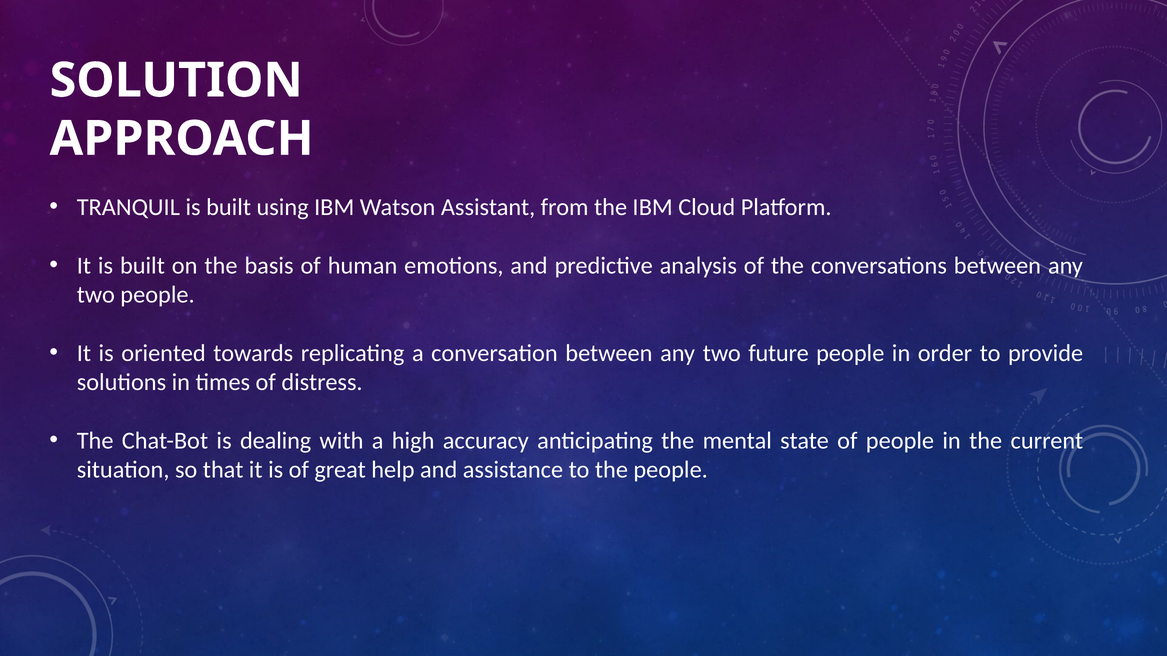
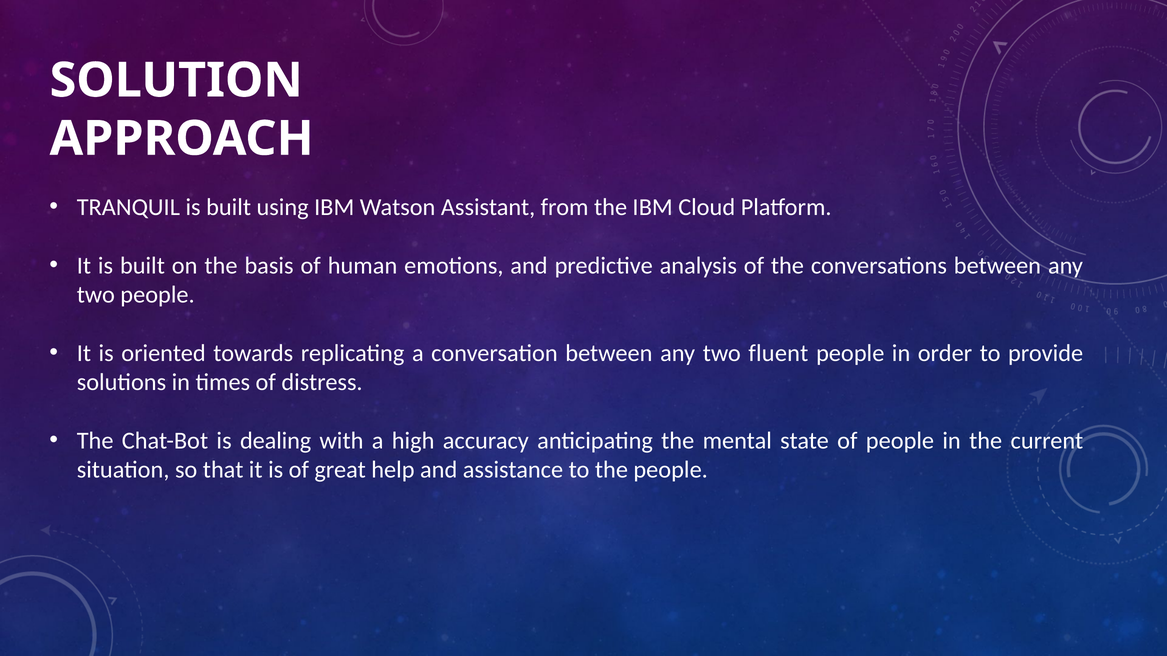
future: future -> fluent
